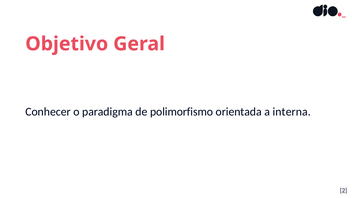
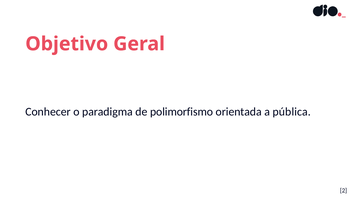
interna: interna -> pública
